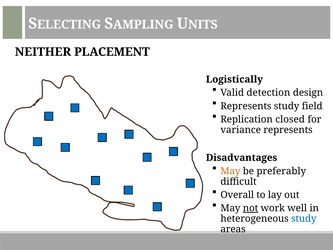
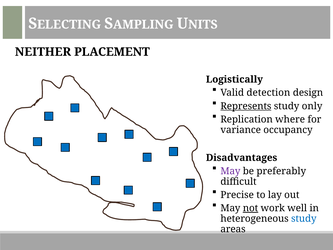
Represents at (246, 106) underline: none -> present
field: field -> only
closed: closed -> where
variance represents: represents -> occupancy
May at (230, 171) colour: orange -> purple
Overall: Overall -> Precise
